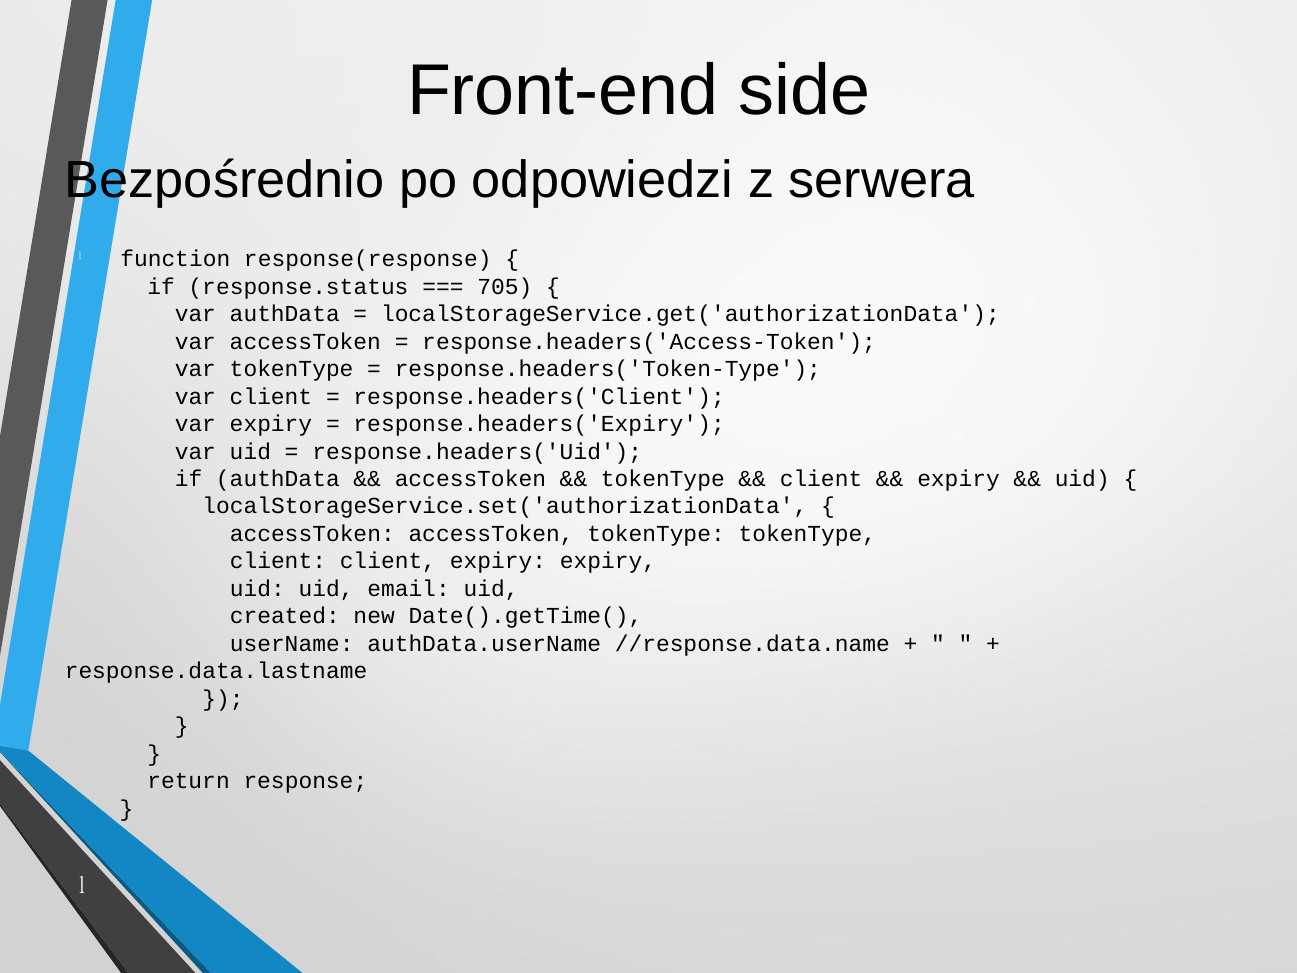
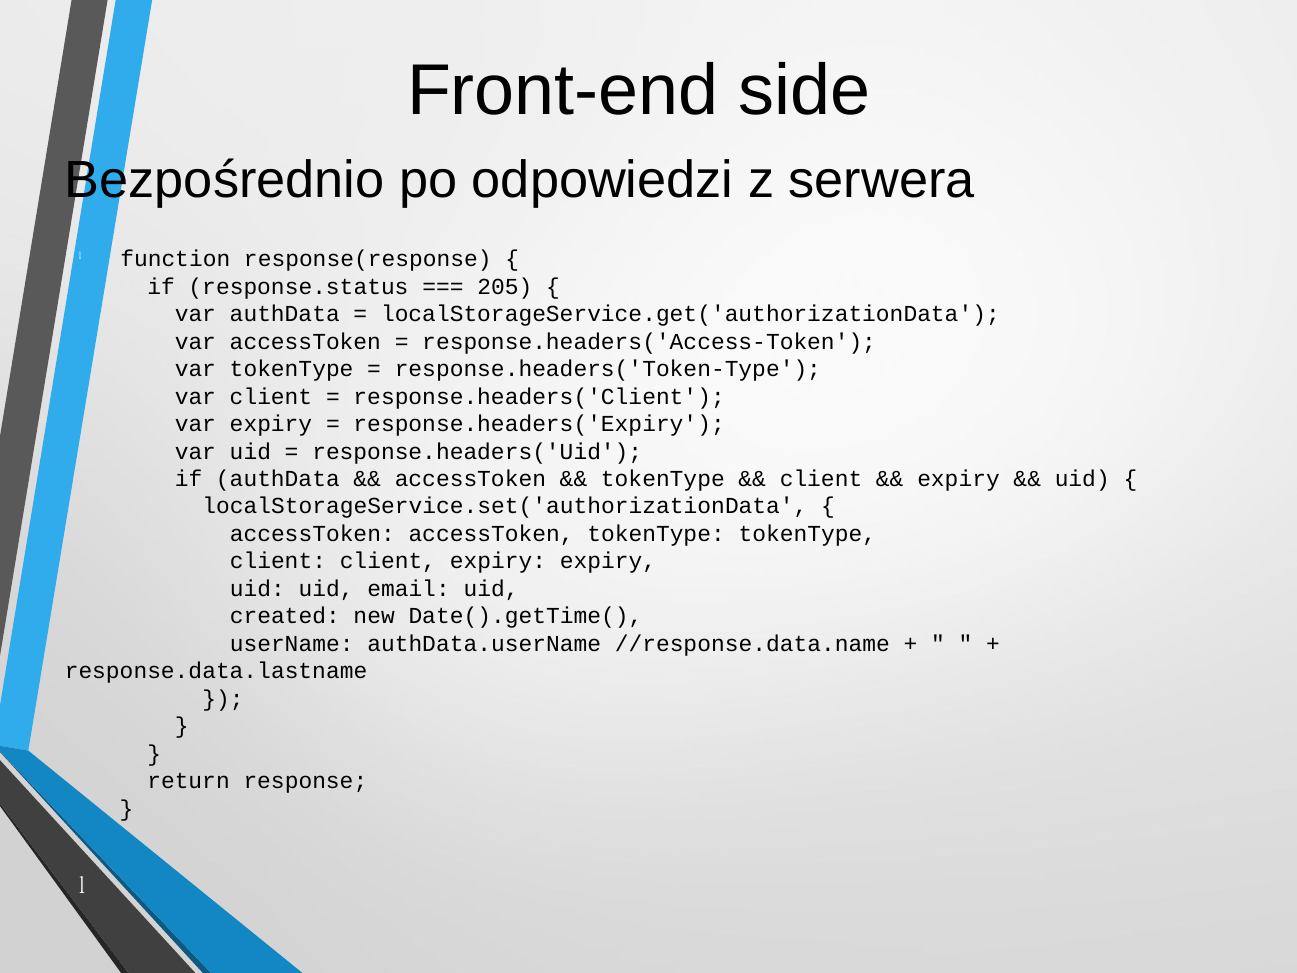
705: 705 -> 205
